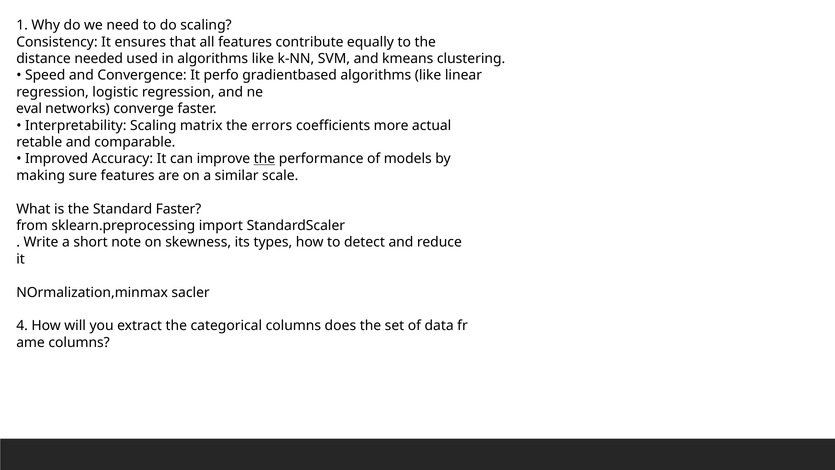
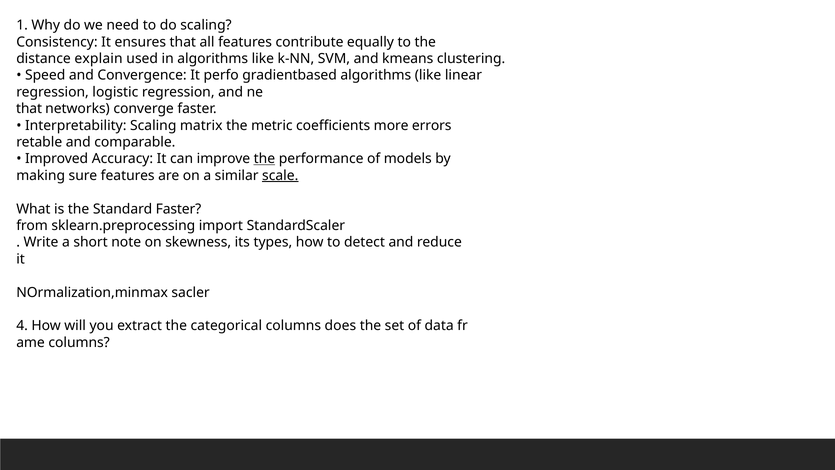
needed: needed -> explain
eval at (29, 109): eval -> that
errors: errors -> metric
actual: actual -> errors
scale underline: none -> present
